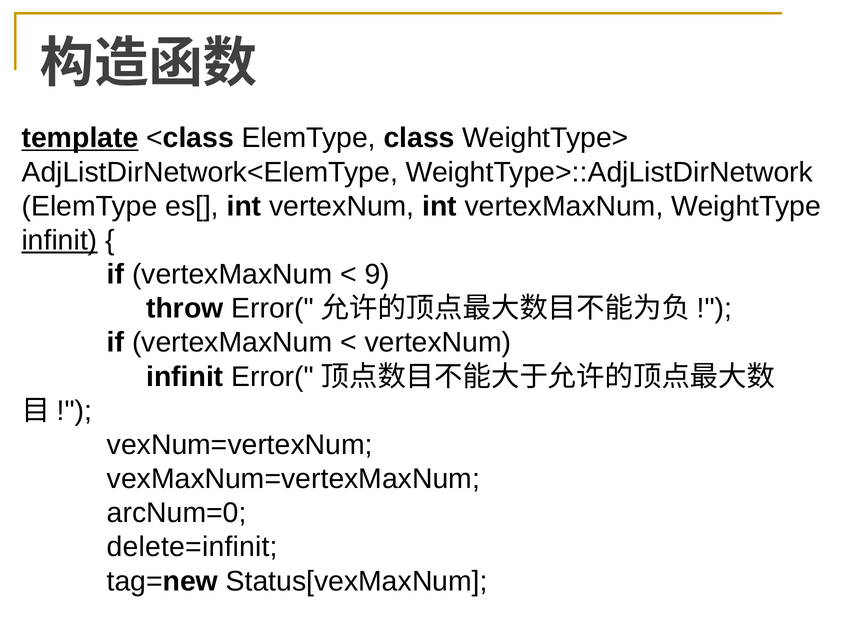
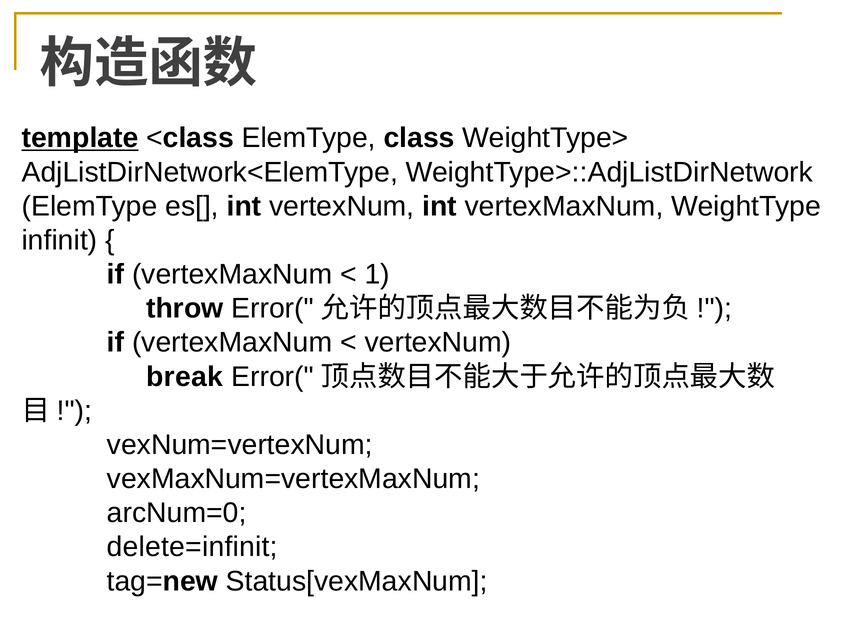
infinit at (60, 240) underline: present -> none
9: 9 -> 1
infinit at (185, 377): infinit -> break
